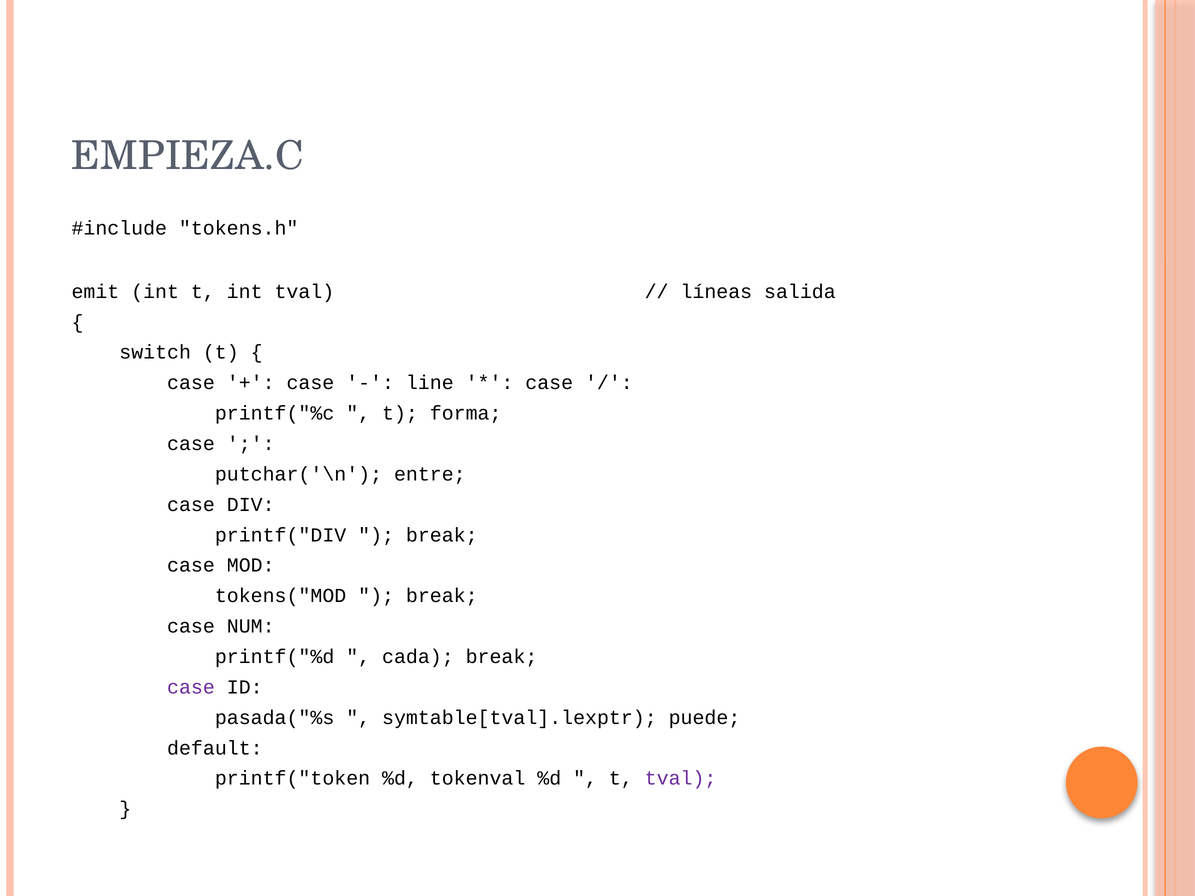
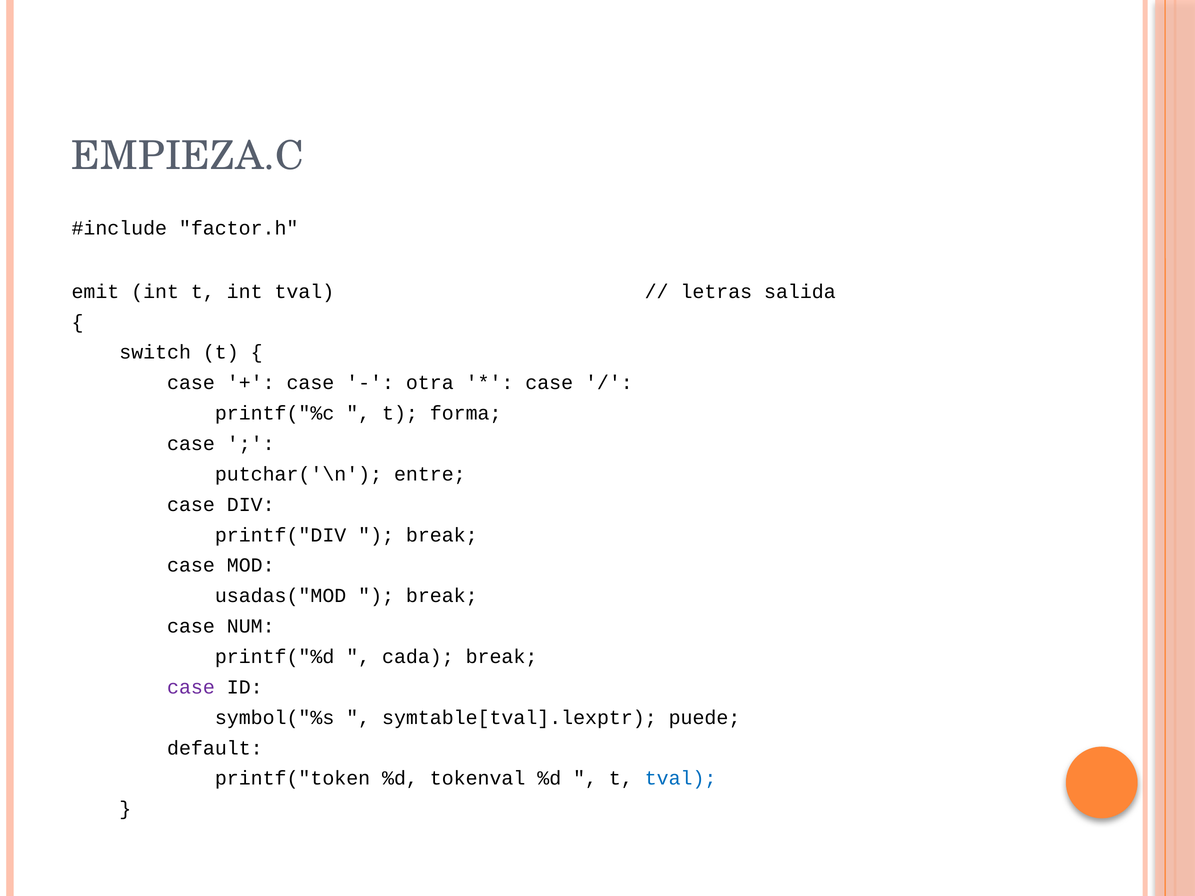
tokens.h: tokens.h -> factor.h
líneas: líneas -> letras
line: line -> otra
tokens("MOD: tokens("MOD -> usadas("MOD
pasada("%s: pasada("%s -> symbol("%s
tval at (681, 779) colour: purple -> blue
